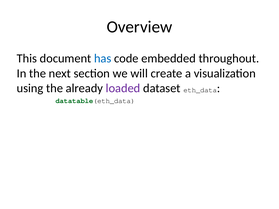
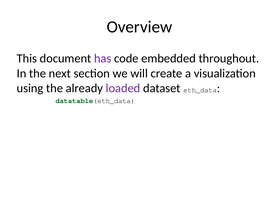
has colour: blue -> purple
